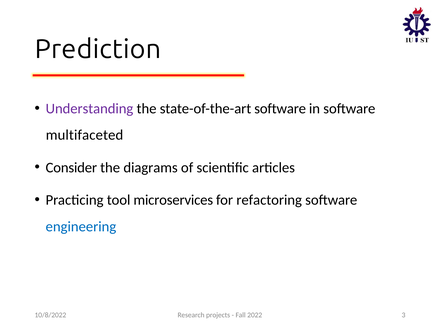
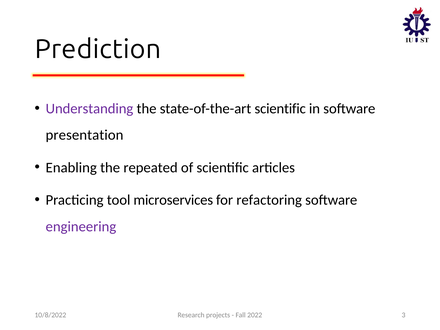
state-of-the-art software: software -> scientific
multifaceted: multifaceted -> presentation
Consider: Consider -> Enabling
diagrams: diagrams -> repeated
engineering colour: blue -> purple
